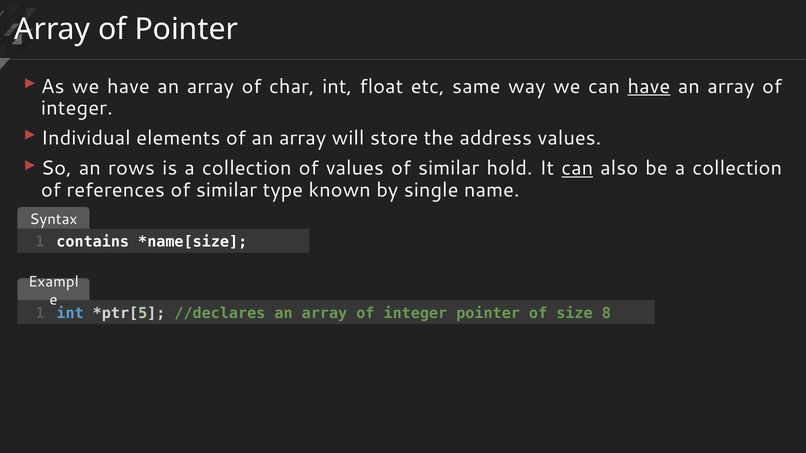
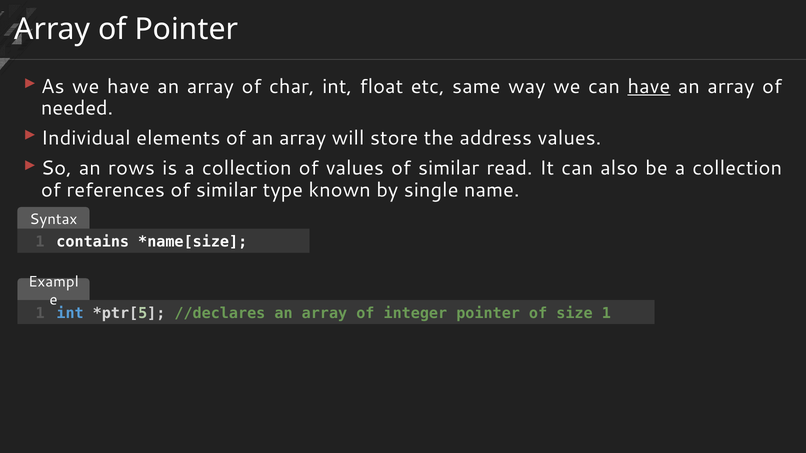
integer at (77, 108): integer -> needed
hold: hold -> read
can at (577, 168) underline: present -> none
size 8: 8 -> 1
